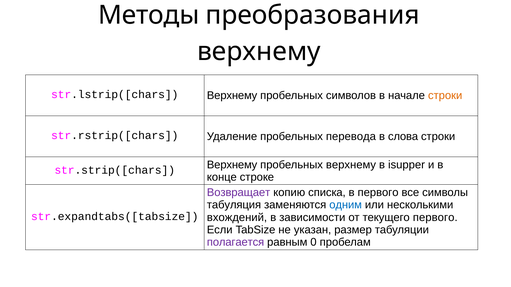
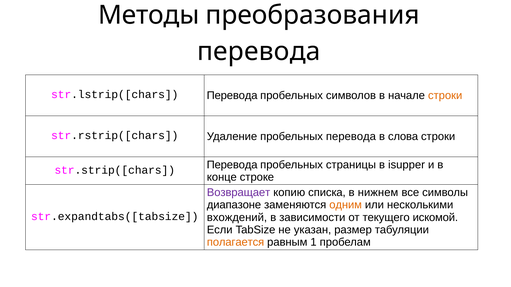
верхнему at (259, 52): верхнему -> перевода
str.lstrip([chars Верхнему: Верхнему -> Перевода
Верхнему at (232, 165): Верхнему -> Перевода
пробельных верхнему: верхнему -> страницы
в первого: первого -> нижнем
табуляция: табуляция -> диапазоне
одним colour: blue -> orange
текущего первого: первого -> искомой
полагается colour: purple -> orange
0: 0 -> 1
